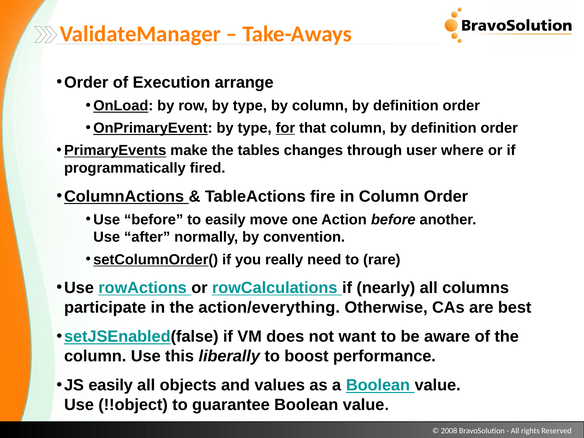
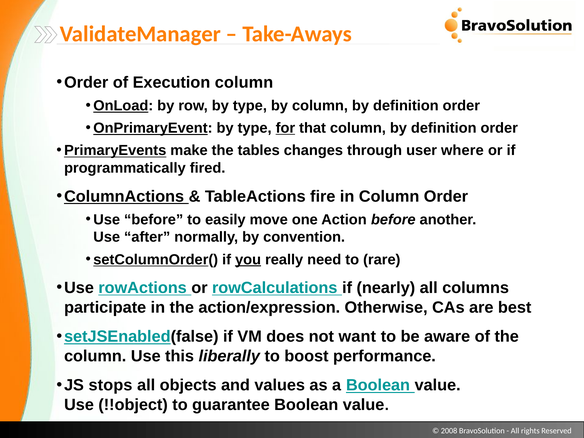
Execution arrange: arrange -> column
you underline: none -> present
action/everything: action/everything -> action/expression
JS easily: easily -> stops
